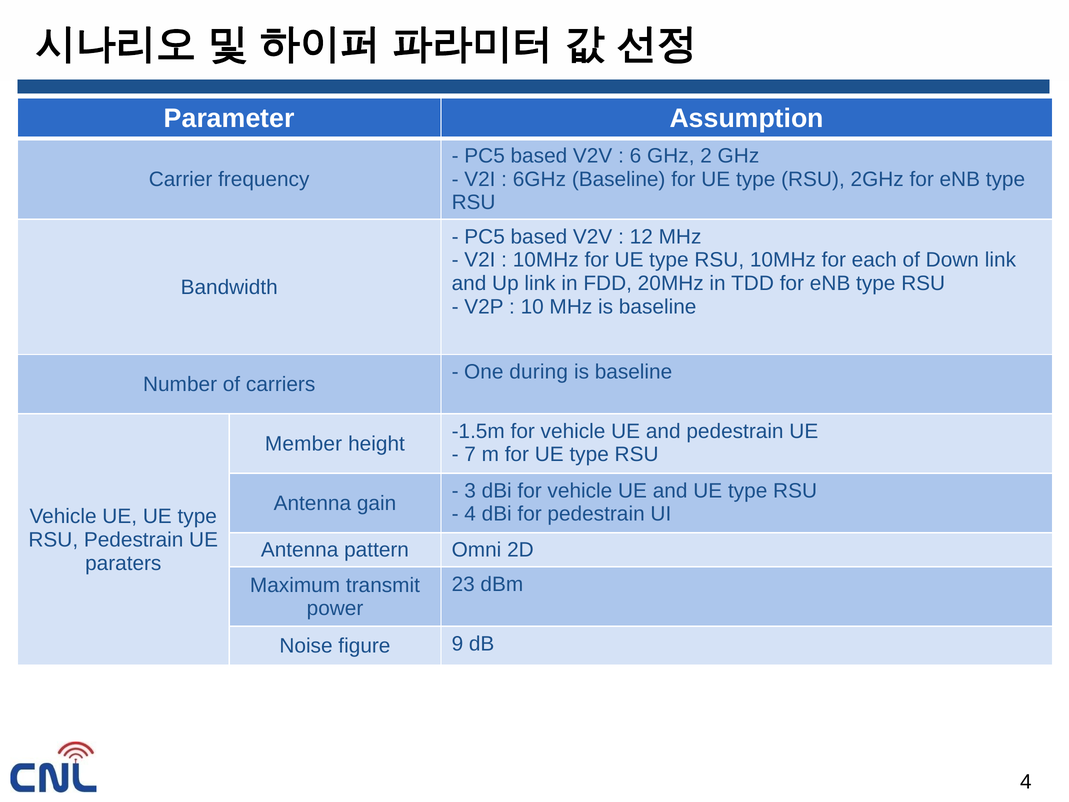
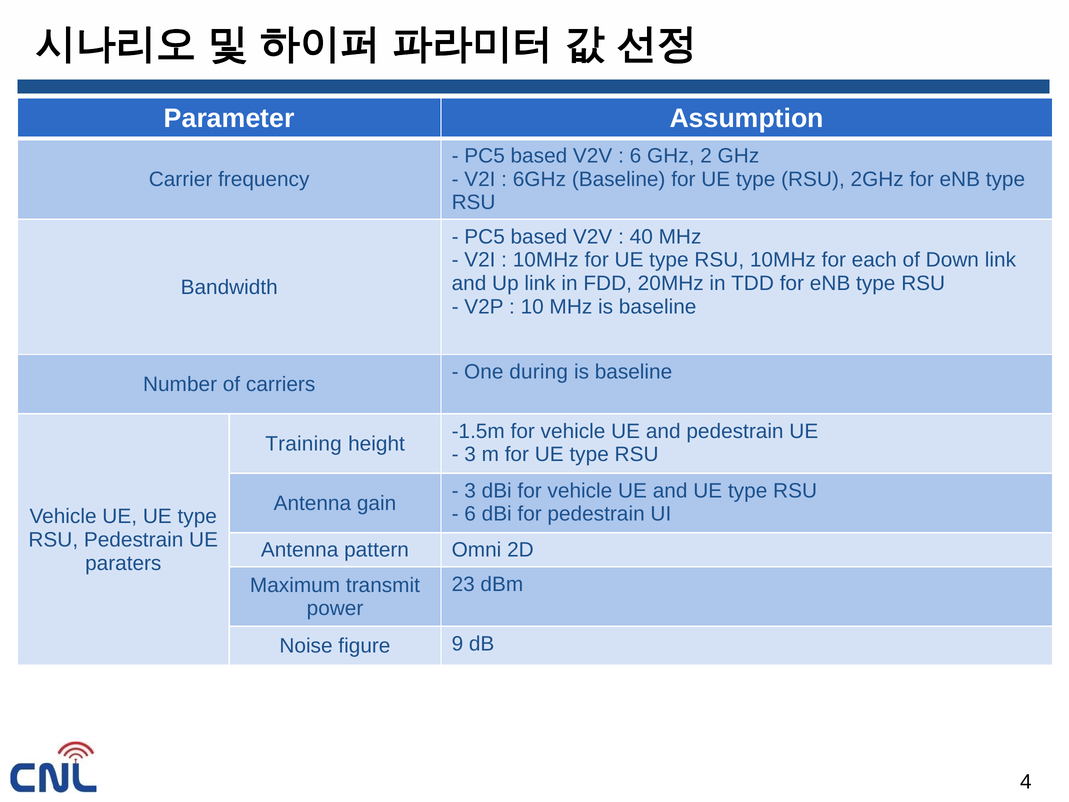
12: 12 -> 40
Member: Member -> Training
7 at (470, 454): 7 -> 3
4 at (470, 514): 4 -> 6
